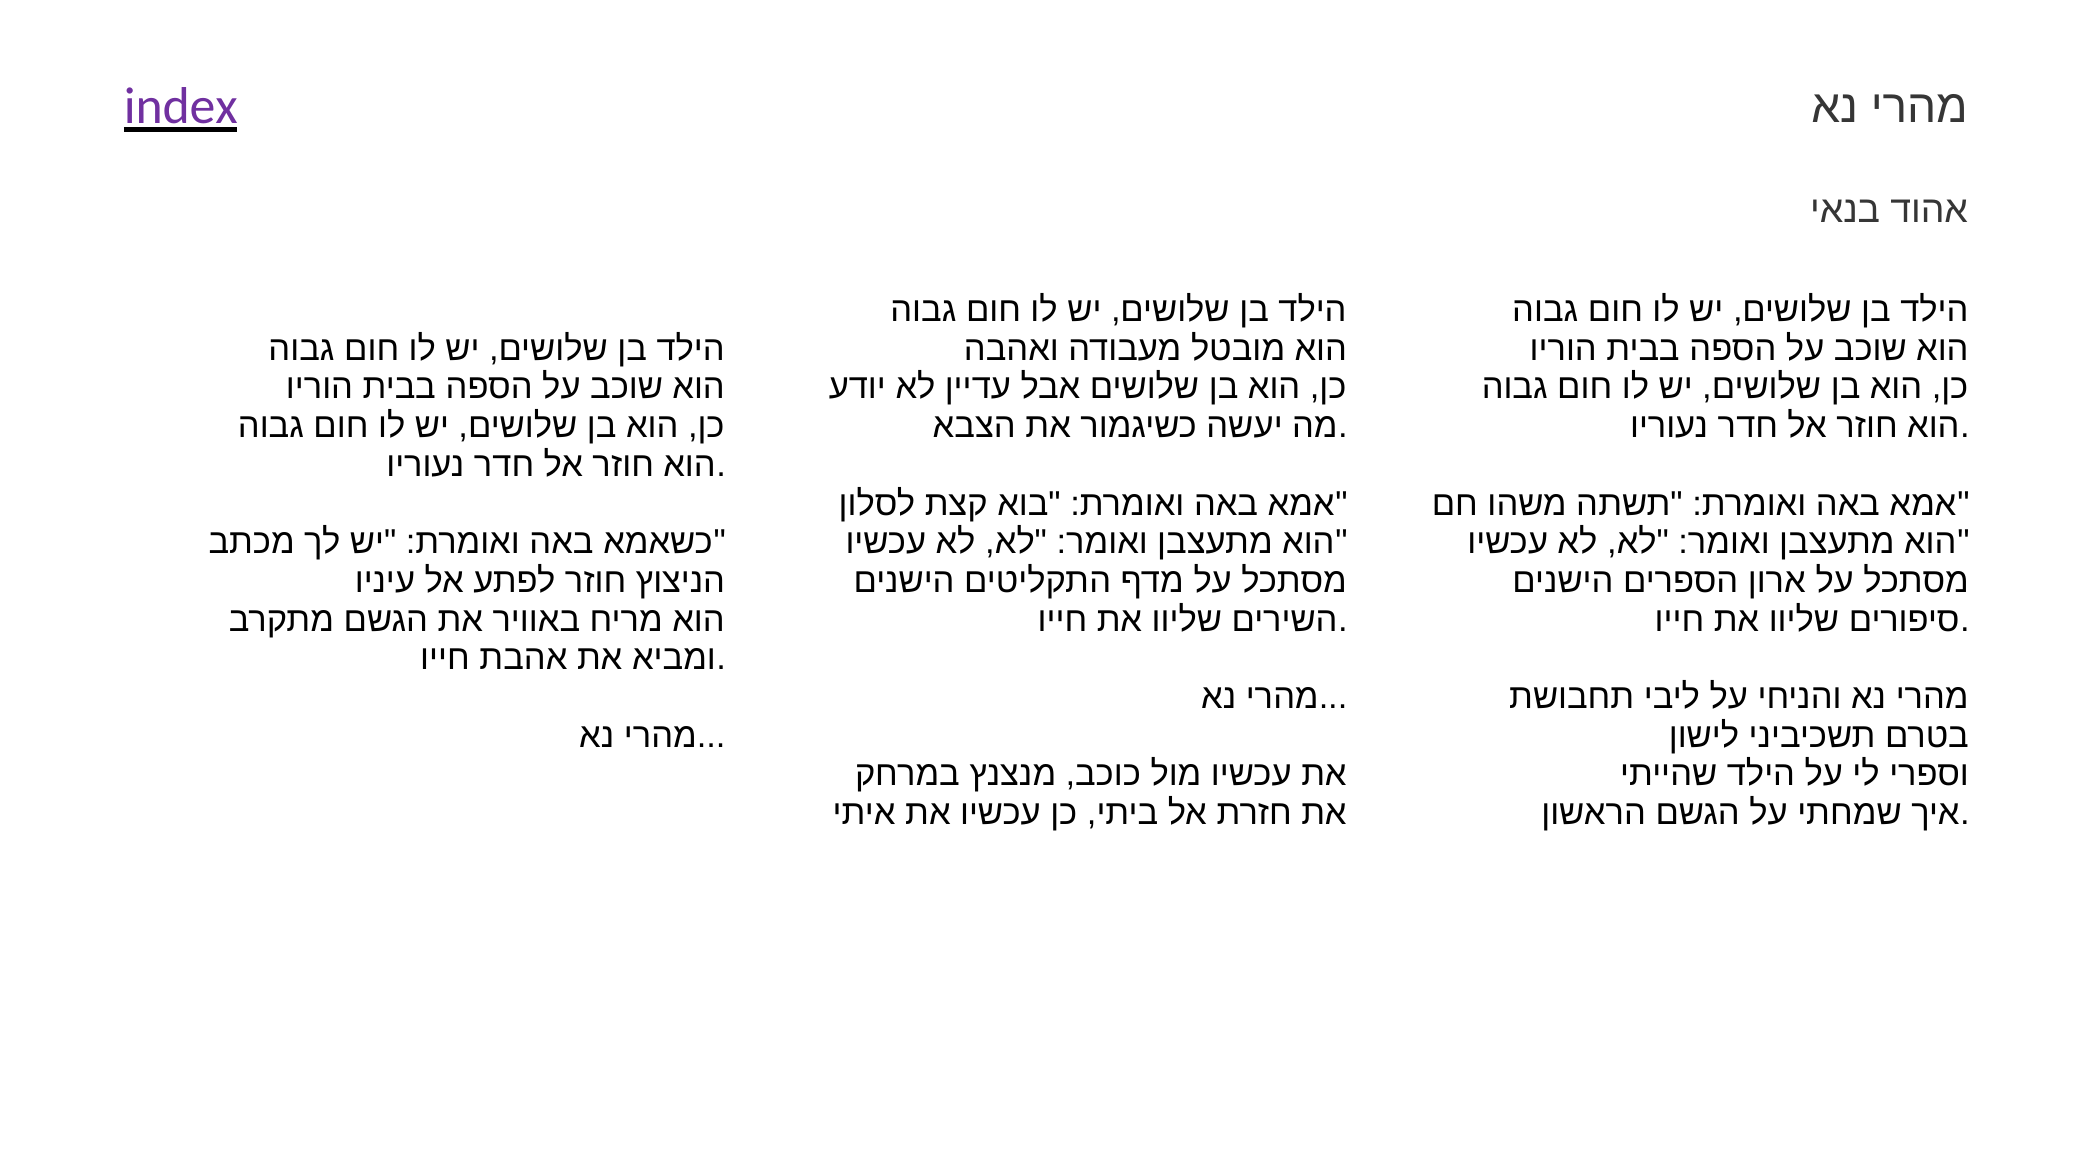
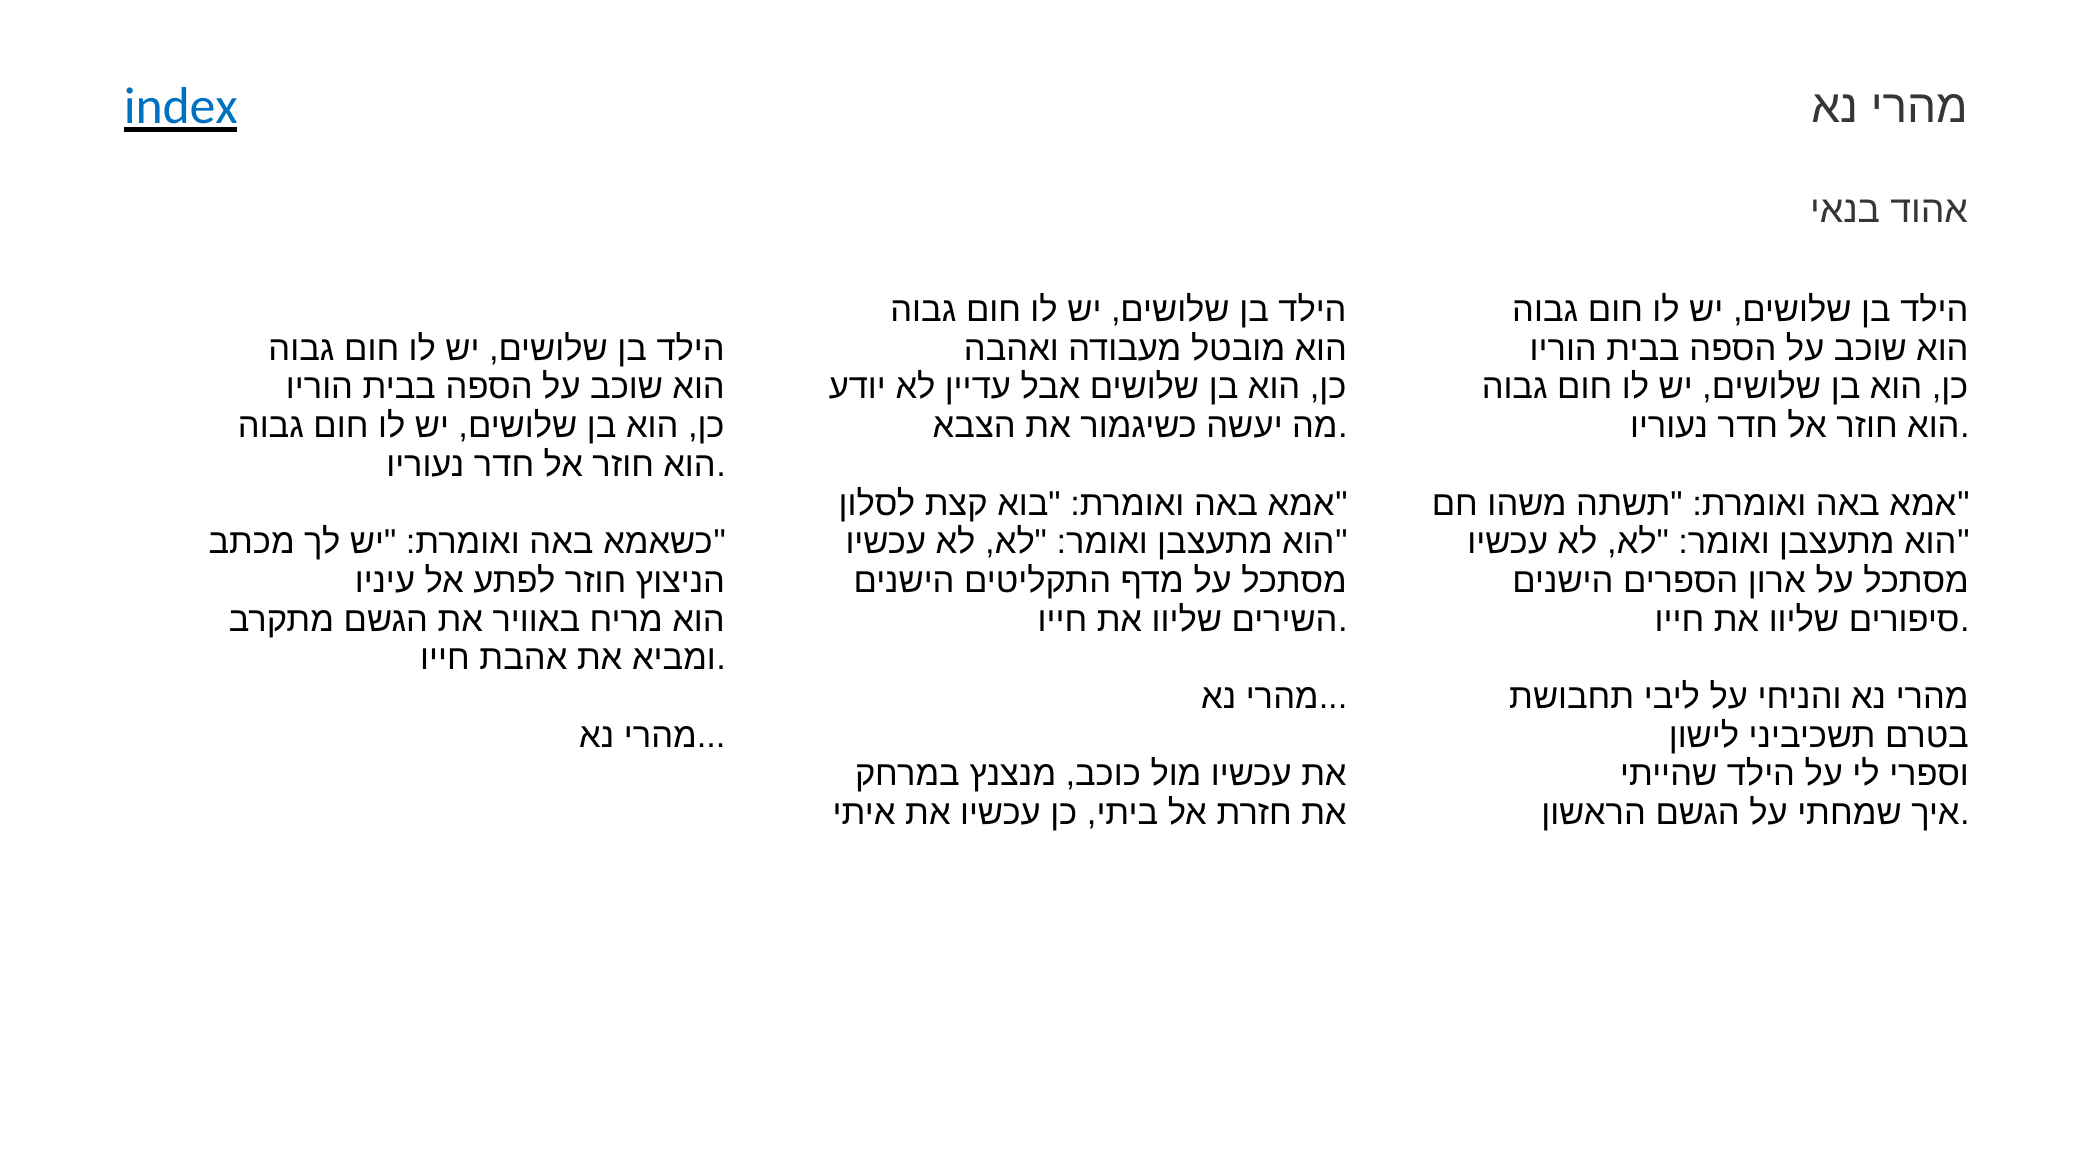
index colour: purple -> blue
